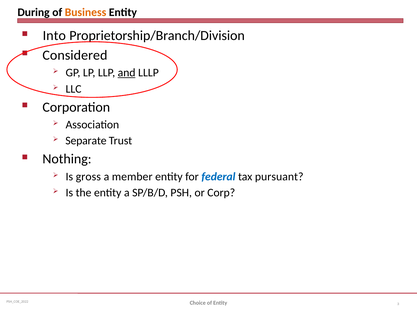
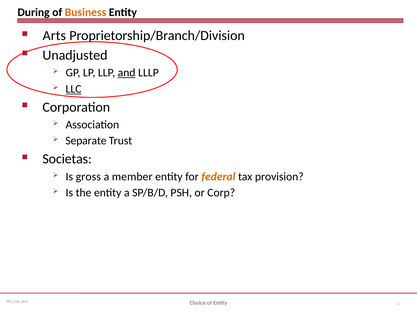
Into: Into -> Arts
Considered: Considered -> Unadjusted
LLC underline: none -> present
Nothing: Nothing -> Societas
federal colour: blue -> orange
pursuant: pursuant -> provision
